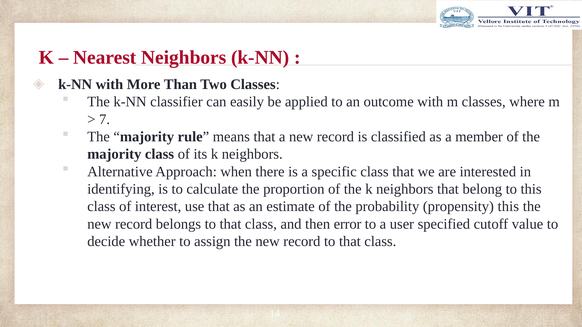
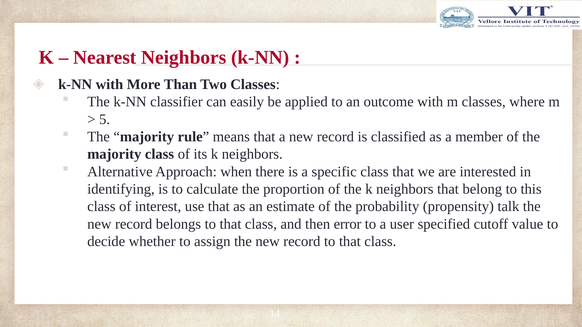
7: 7 -> 5
propensity this: this -> talk
